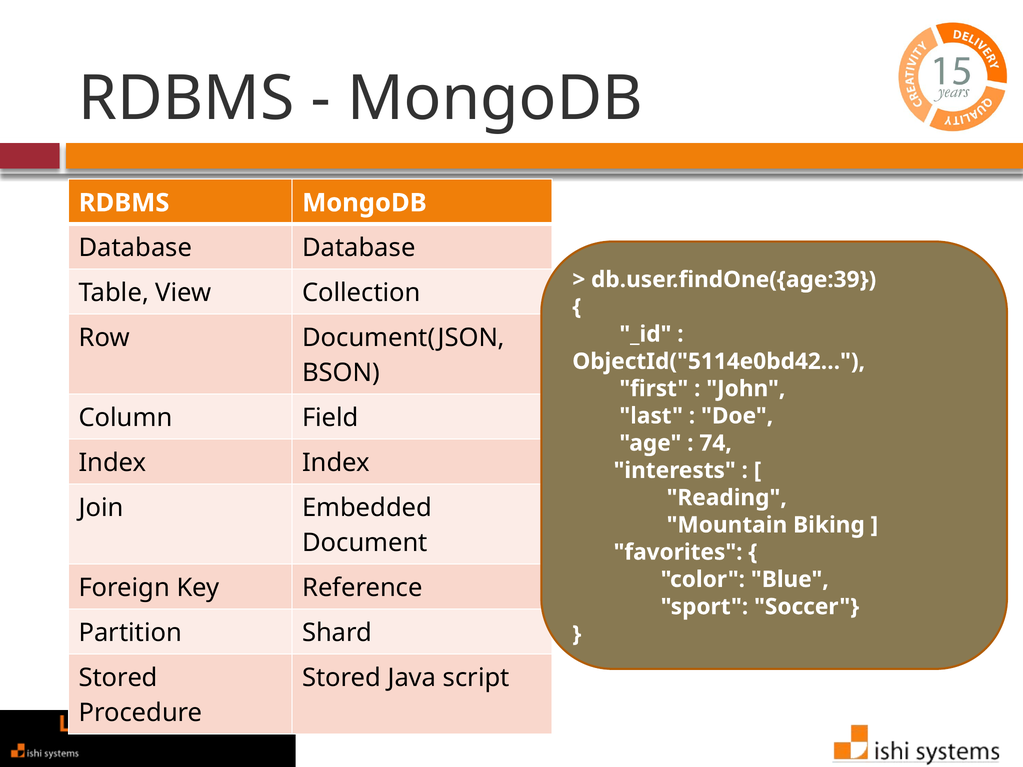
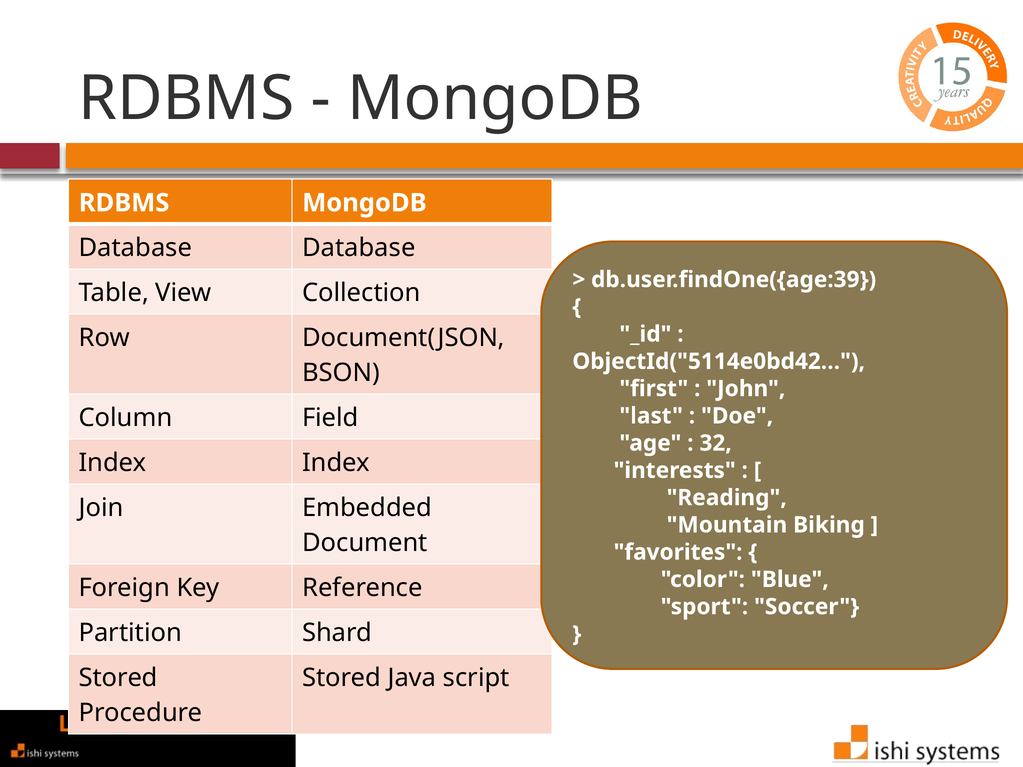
74: 74 -> 32
